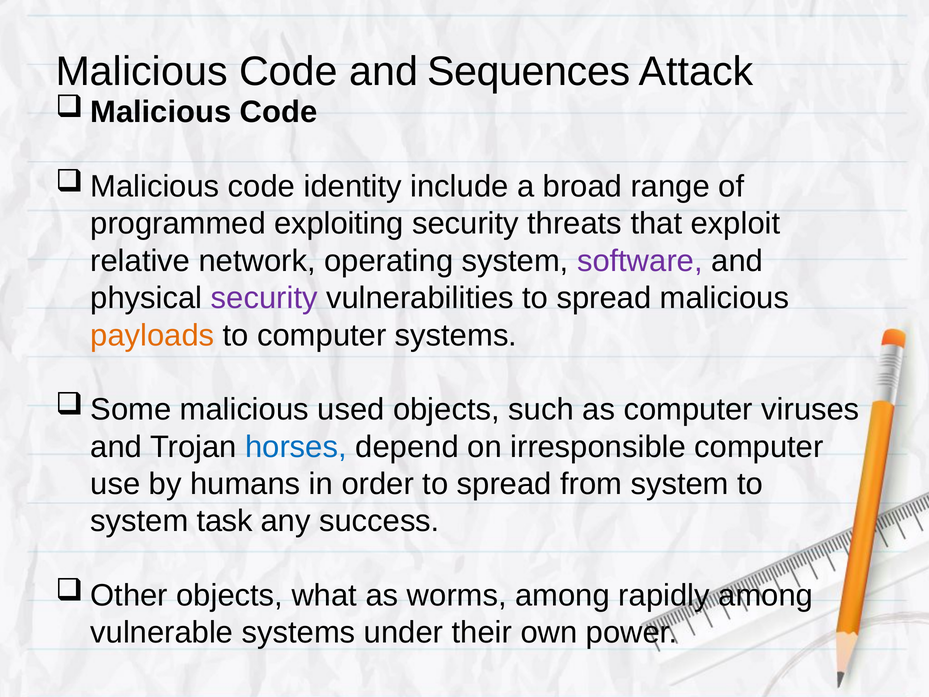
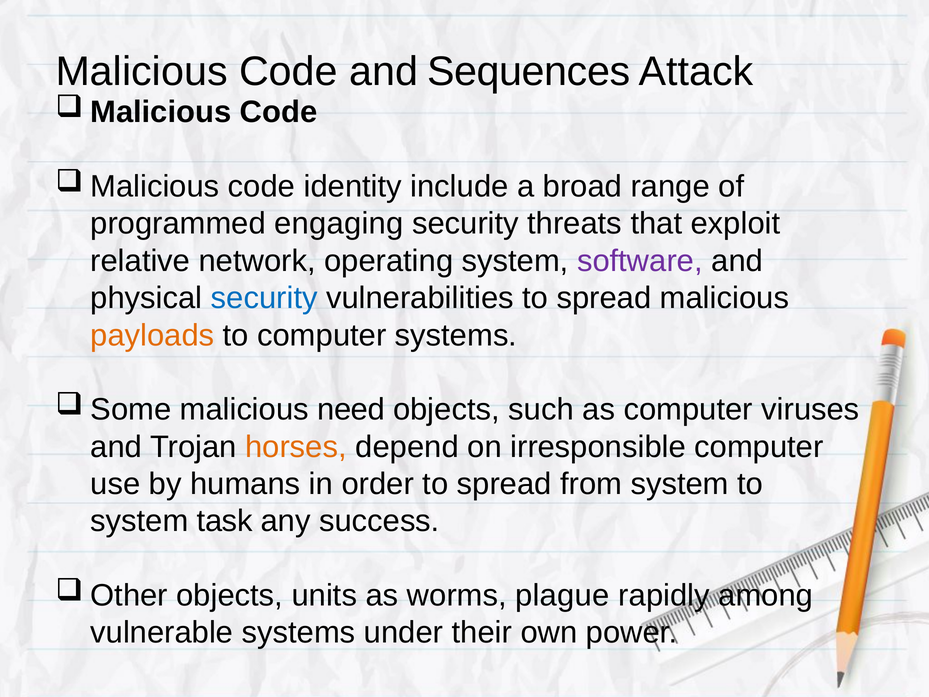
exploiting: exploiting -> engaging
security at (264, 298) colour: purple -> blue
used: used -> need
horses colour: blue -> orange
what: what -> units
worms among: among -> plague
